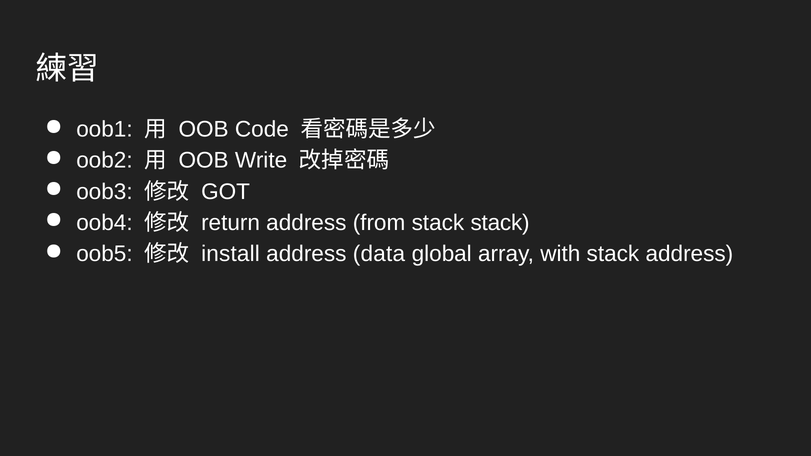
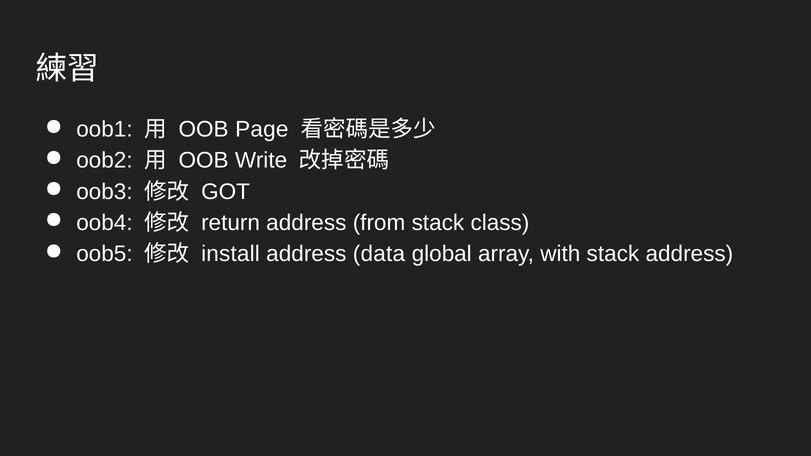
Code: Code -> Page
stack stack: stack -> class
